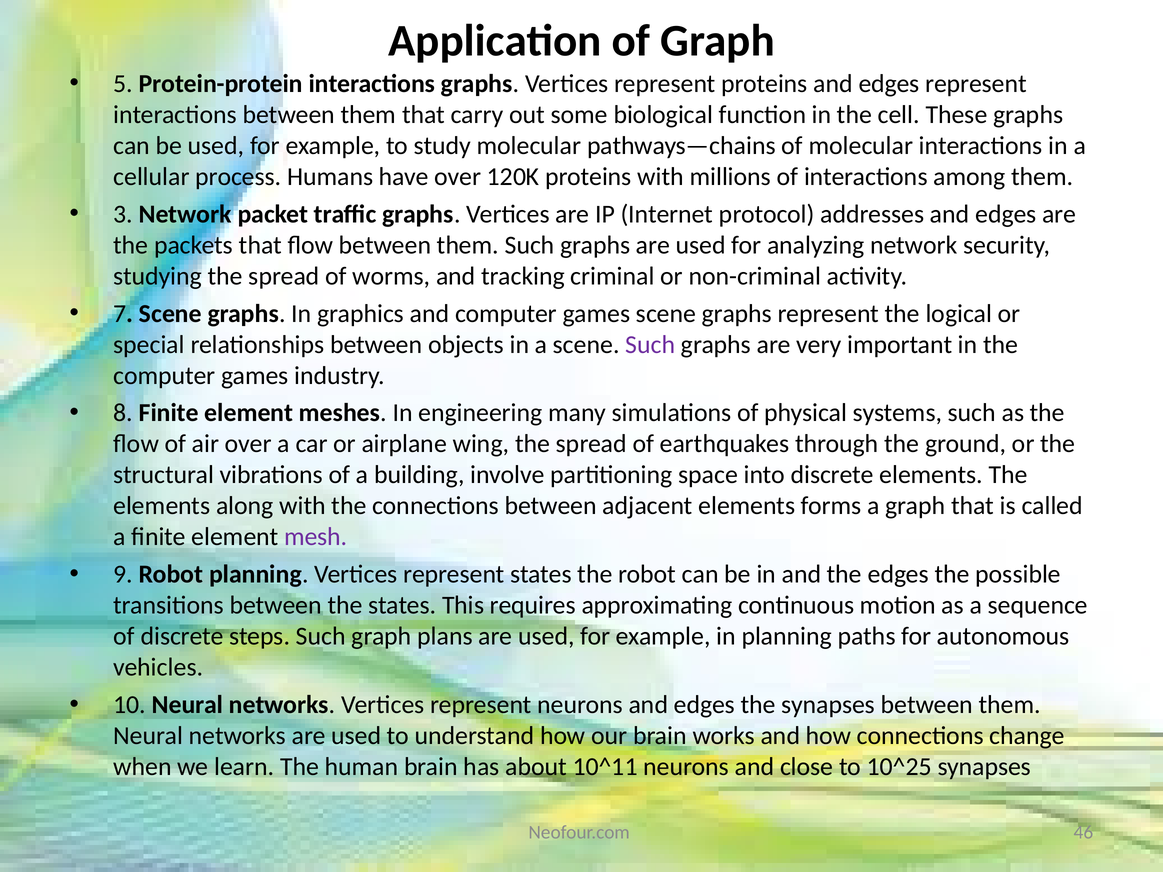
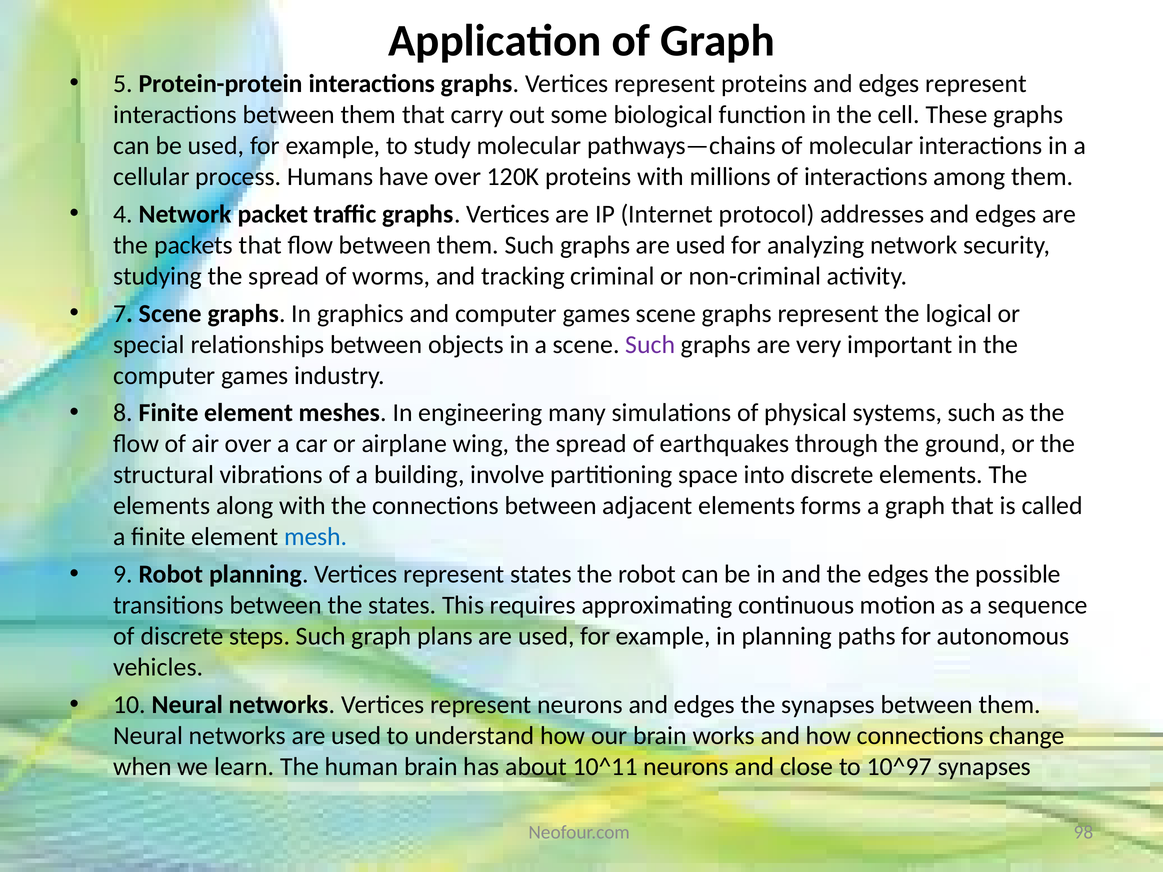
3: 3 -> 4
mesh colour: purple -> blue
10^25: 10^25 -> 10^97
46: 46 -> 98
